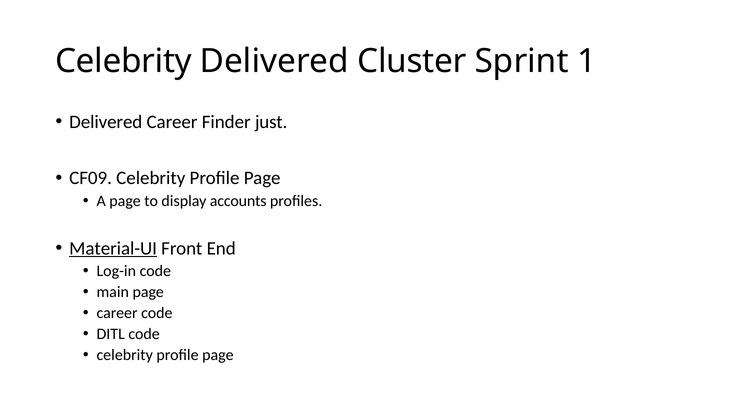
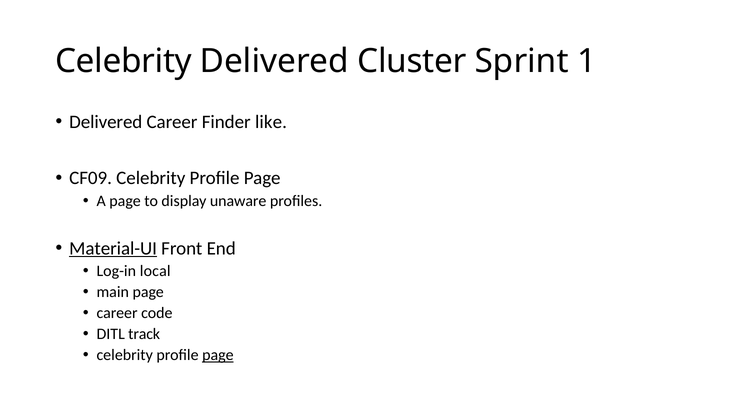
just: just -> like
accounts: accounts -> unaware
Log-in code: code -> local
DITL code: code -> track
page at (218, 355) underline: none -> present
